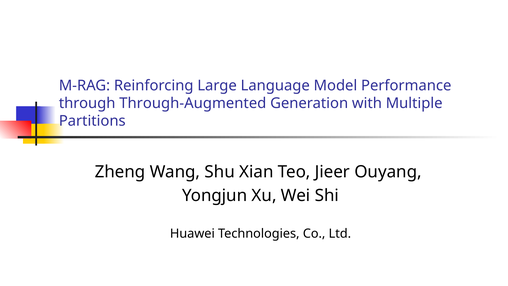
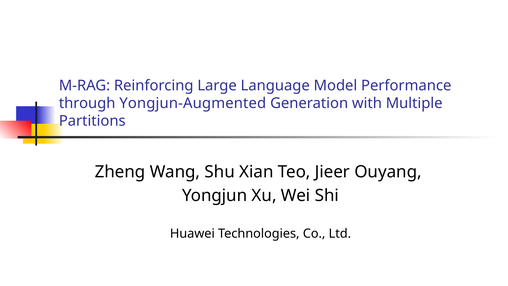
Through-Augmented: Through-Augmented -> Yongjun-Augmented
